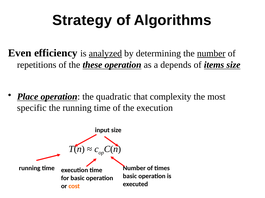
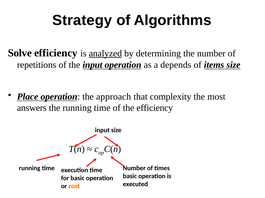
Even: Even -> Solve
number at (211, 54) underline: present -> none
the these: these -> input
quadratic: quadratic -> approach
specific: specific -> answers
the execution: execution -> efficiency
